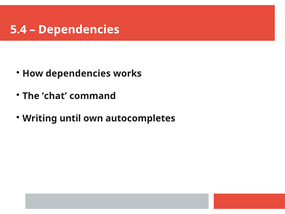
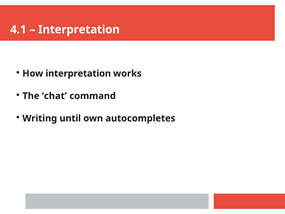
5.4: 5.4 -> 4.1
Dependencies at (79, 30): Dependencies -> Interpretation
How dependencies: dependencies -> interpretation
